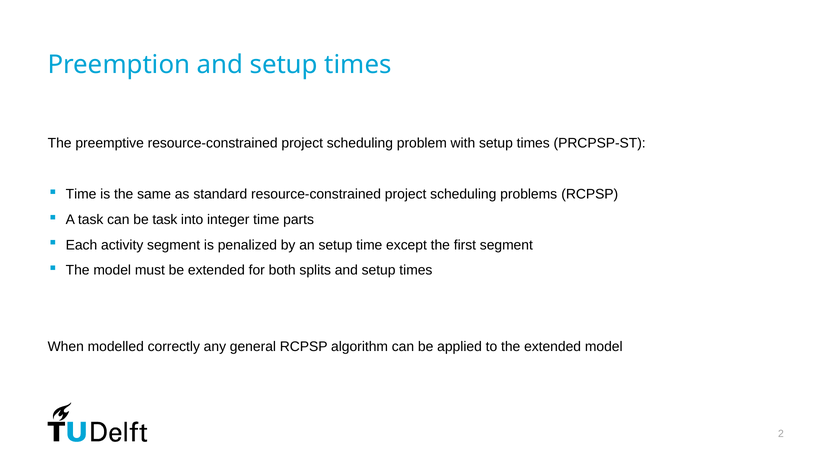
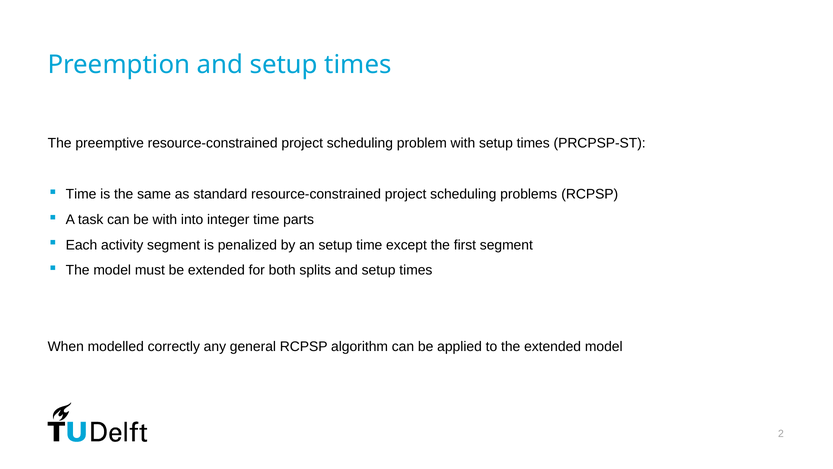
be task: task -> with
